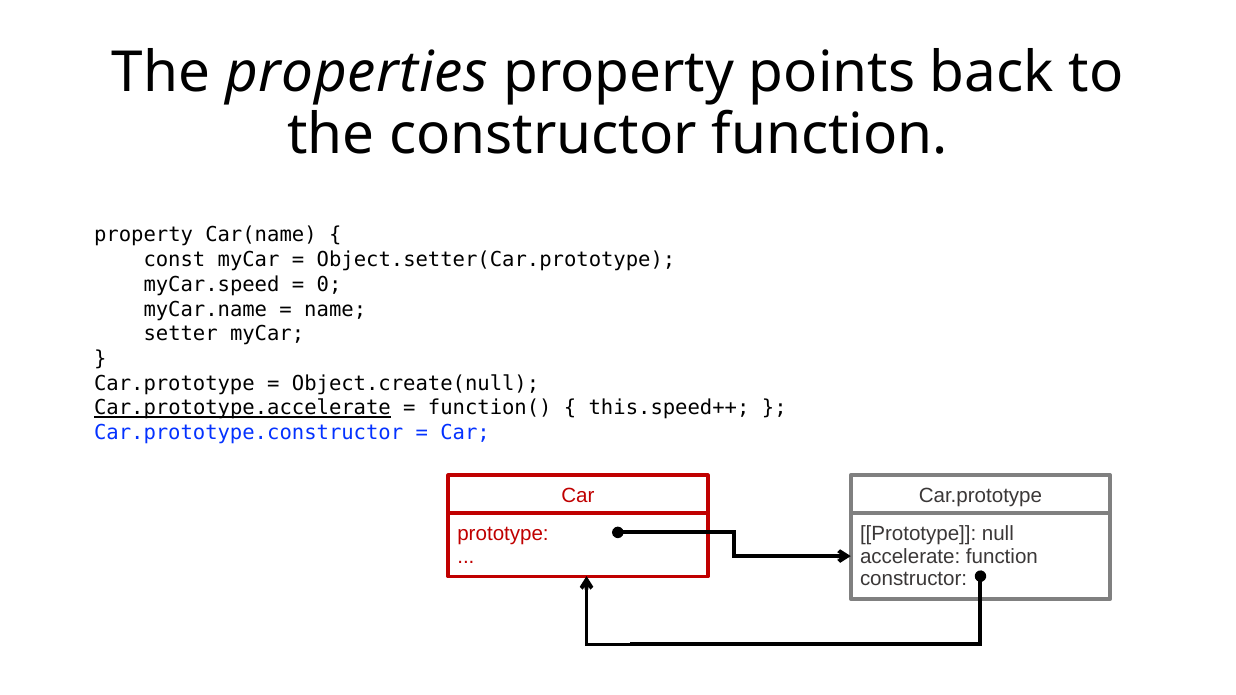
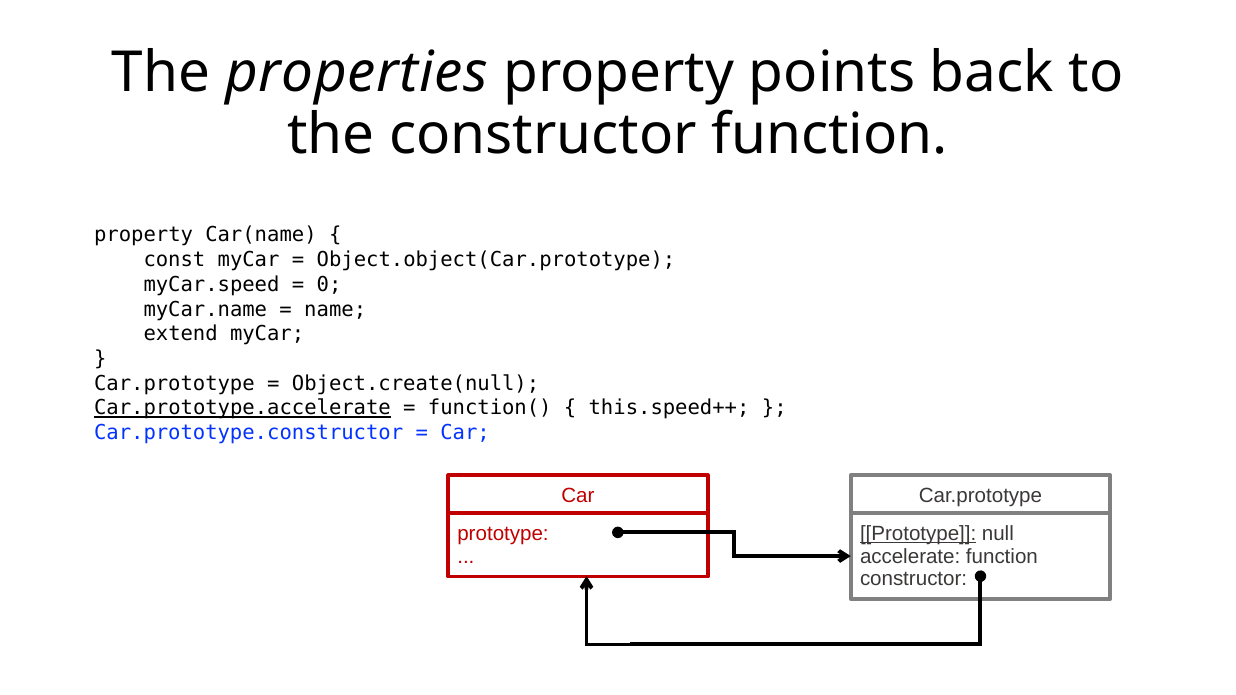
Object.setter(Car.prototype: Object.setter(Car.prototype -> Object.object(Car.prototype
setter: setter -> extend
Prototype at (918, 534) underline: none -> present
